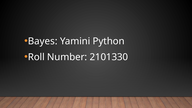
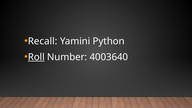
Bayes: Bayes -> Recall
Roll underline: none -> present
2101330: 2101330 -> 4003640
